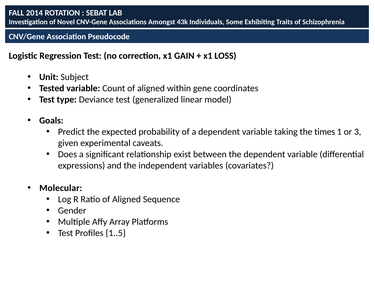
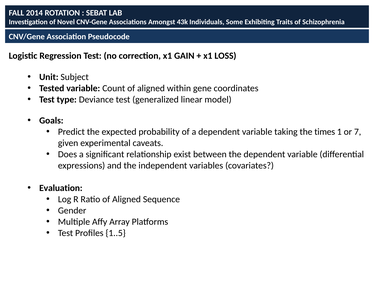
3: 3 -> 7
Molecular: Molecular -> Evaluation
